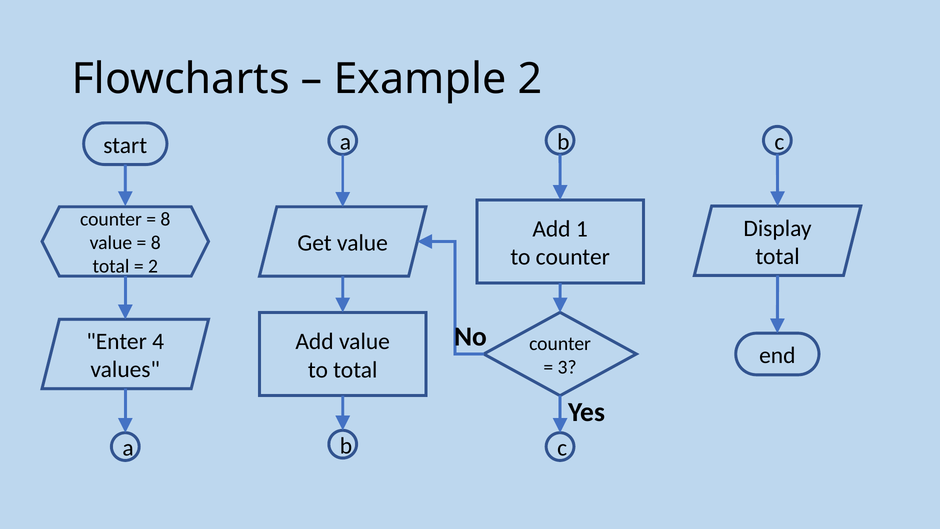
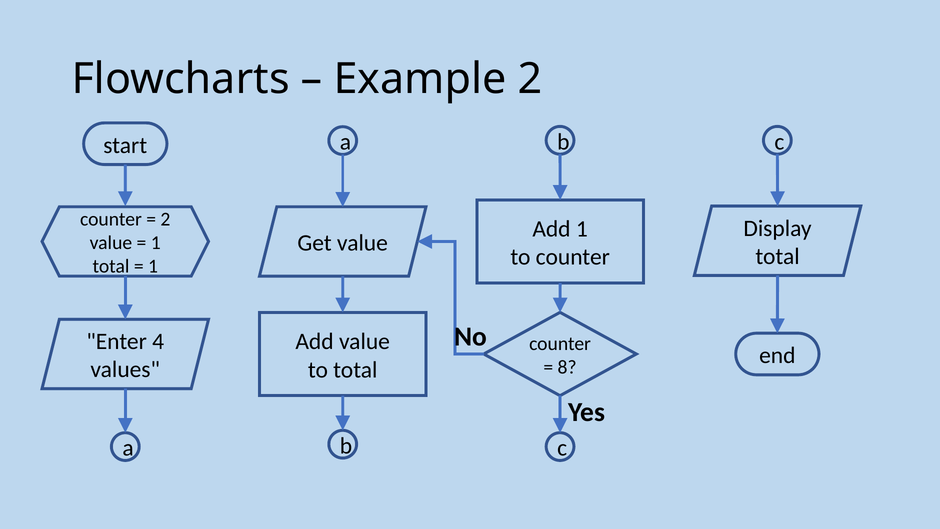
8 at (165, 219): 8 -> 2
8 at (156, 243): 8 -> 1
2 at (153, 266): 2 -> 1
3: 3 -> 8
